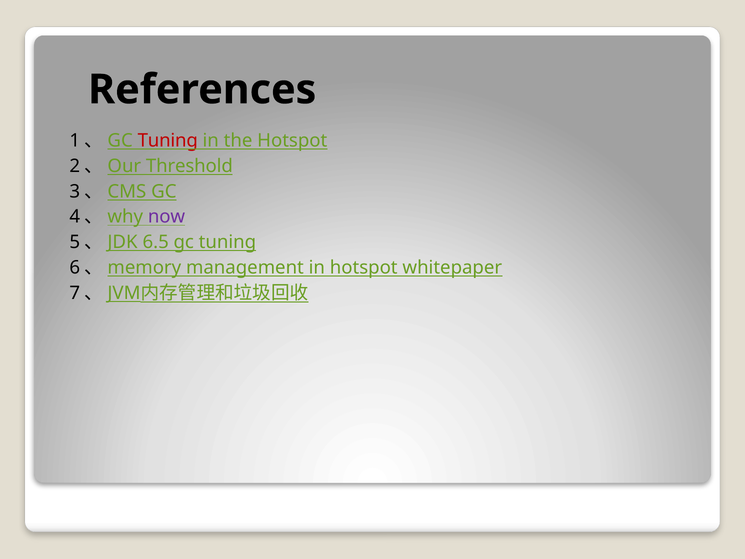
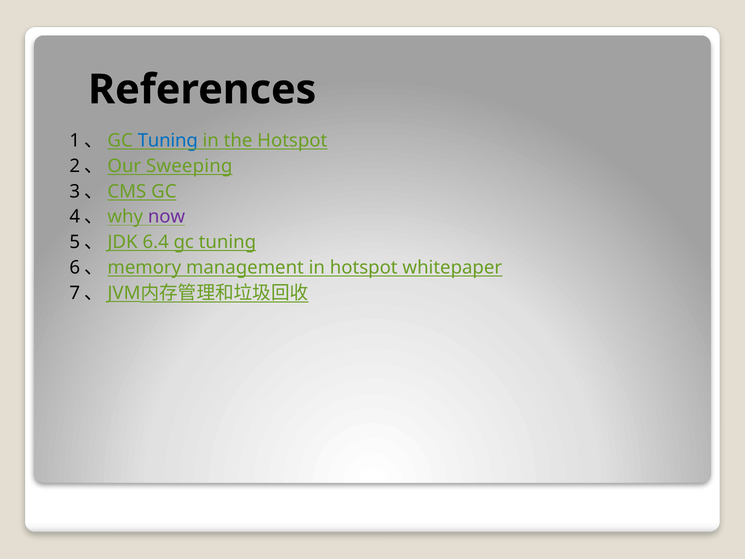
Tuning at (168, 141) colour: red -> blue
Threshold: Threshold -> Sweeping
6.5: 6.5 -> 6.4
